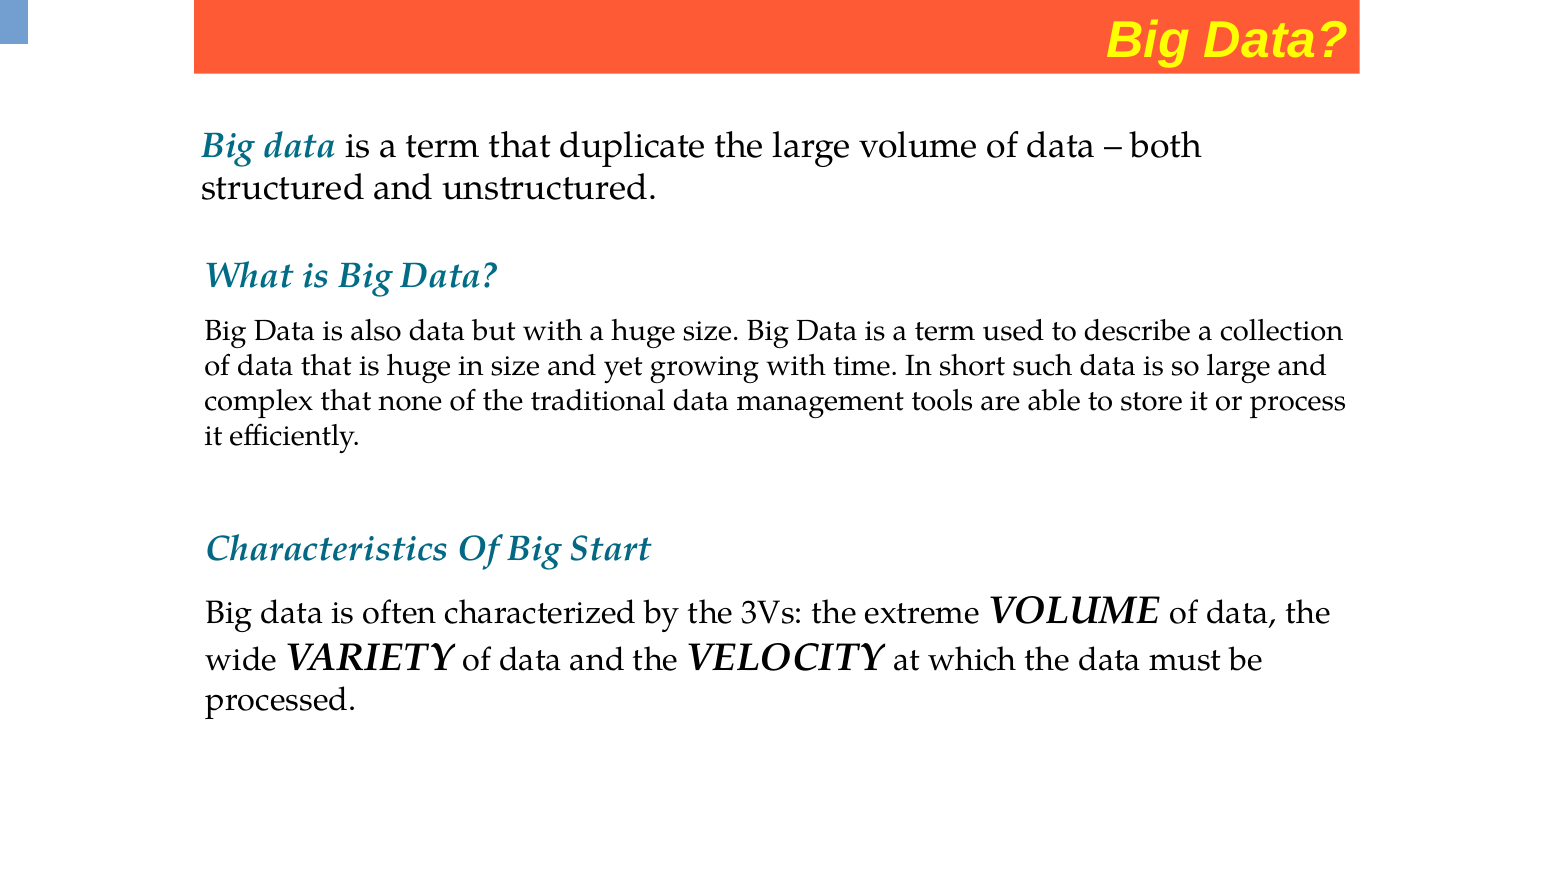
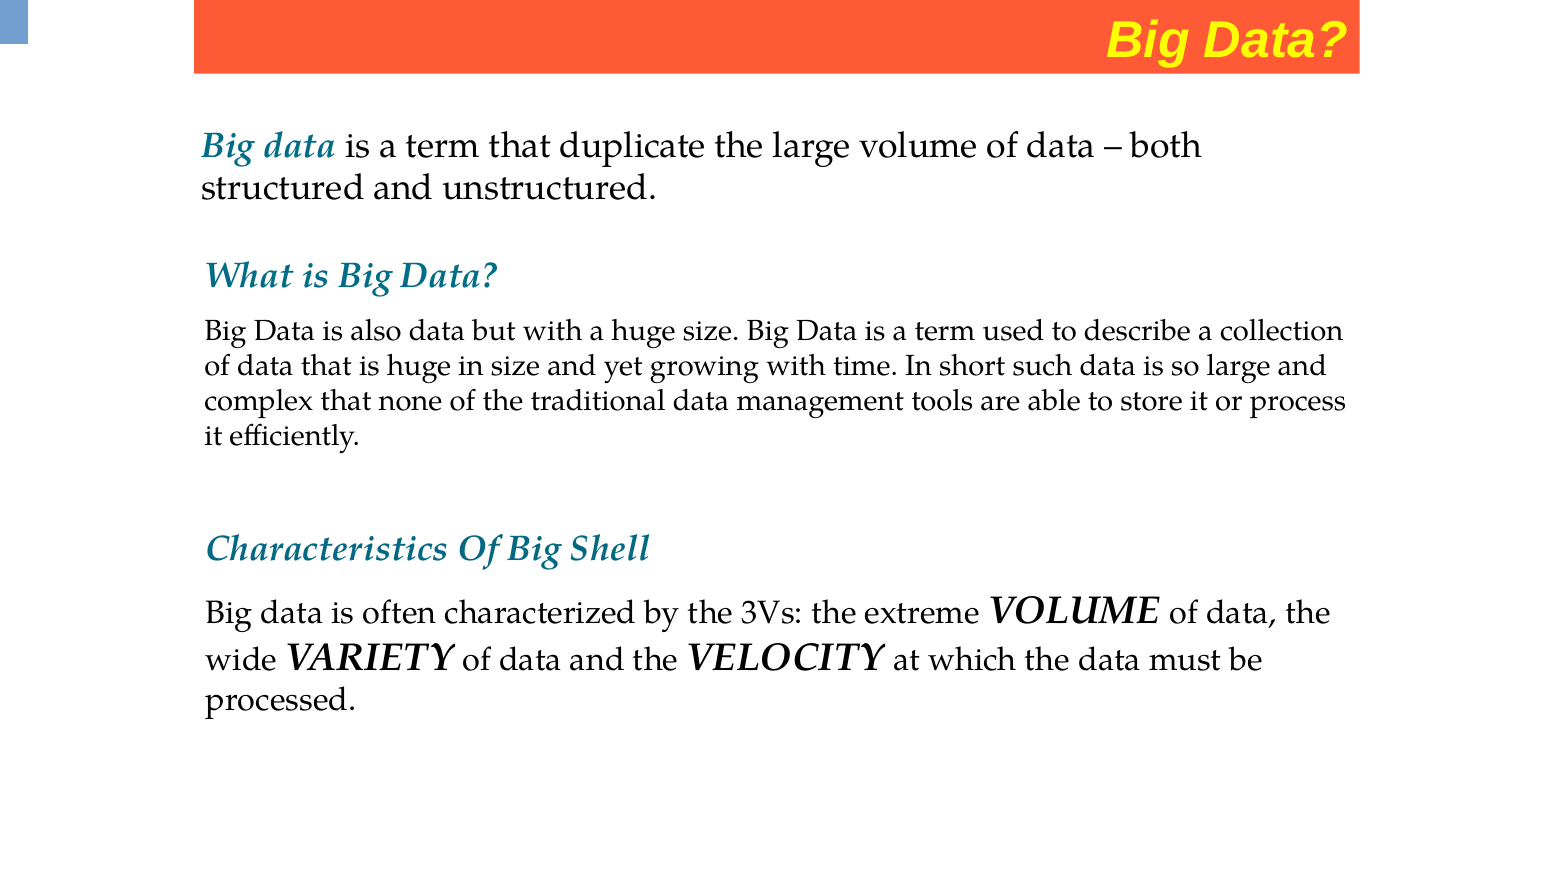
Start: Start -> Shell
